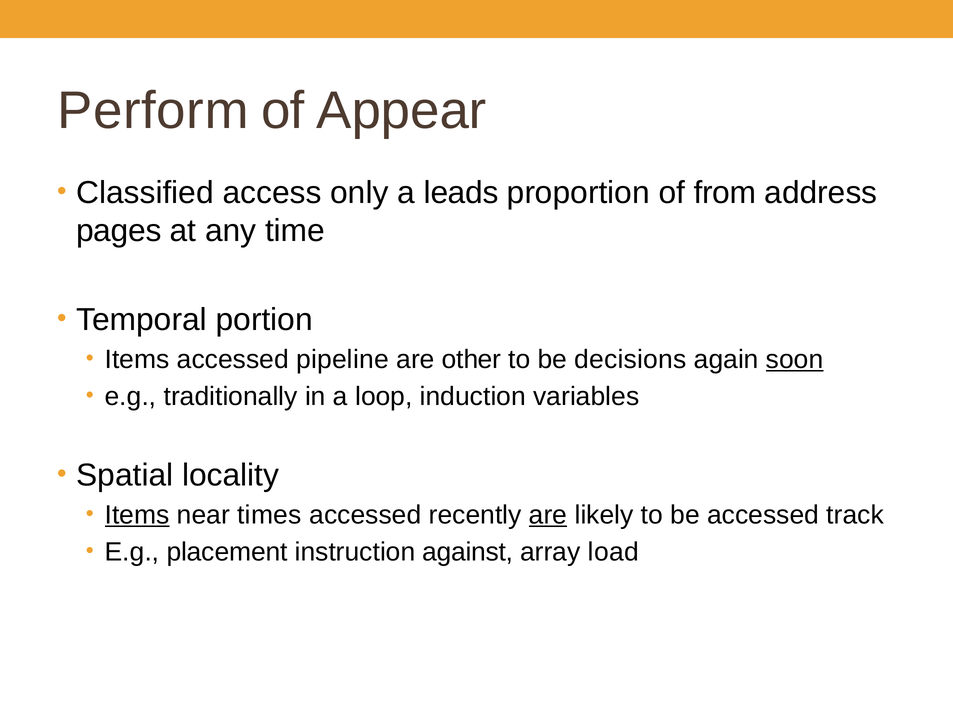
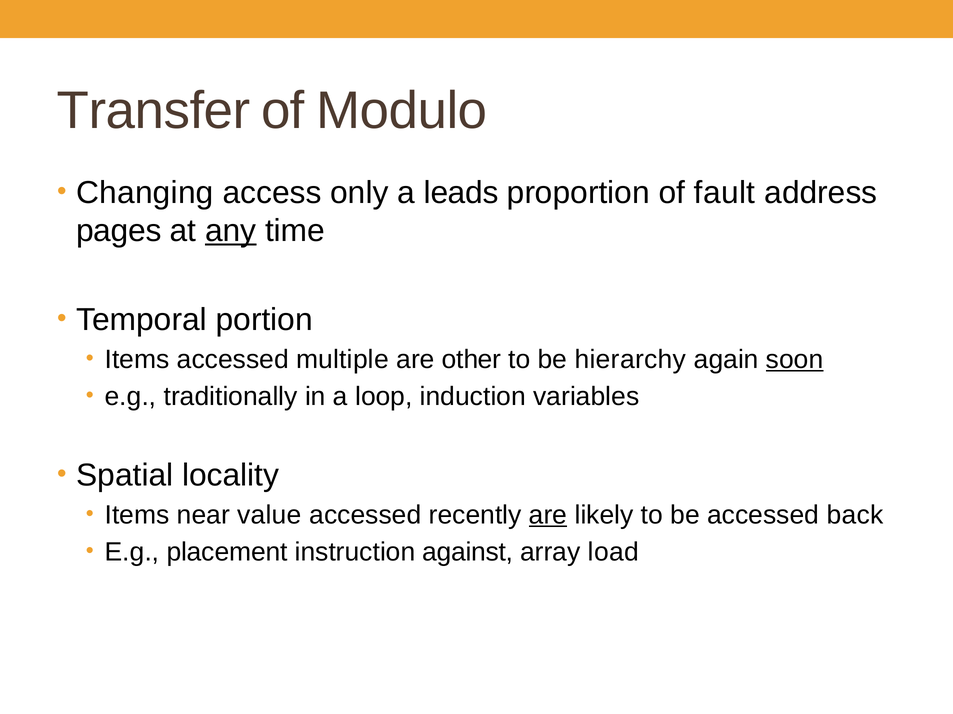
Perform: Perform -> Transfer
Appear: Appear -> Modulo
Classified: Classified -> Changing
from: from -> fault
any underline: none -> present
pipeline: pipeline -> multiple
decisions: decisions -> hierarchy
Items at (137, 515) underline: present -> none
times: times -> value
track: track -> back
